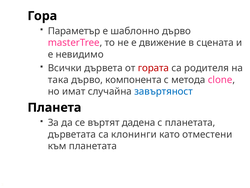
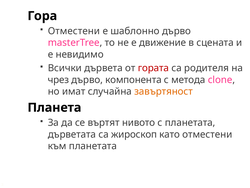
Параметър at (74, 31): Параметър -> Отместени
така: така -> чрез
завъртяност colour: blue -> orange
дадена: дадена -> нивото
клонинги: клонинги -> жироскоп
